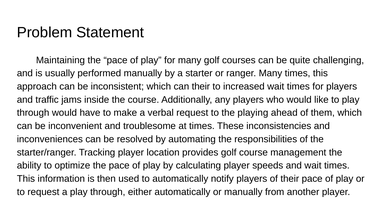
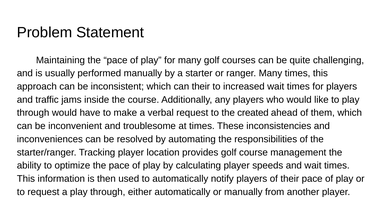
playing: playing -> created
